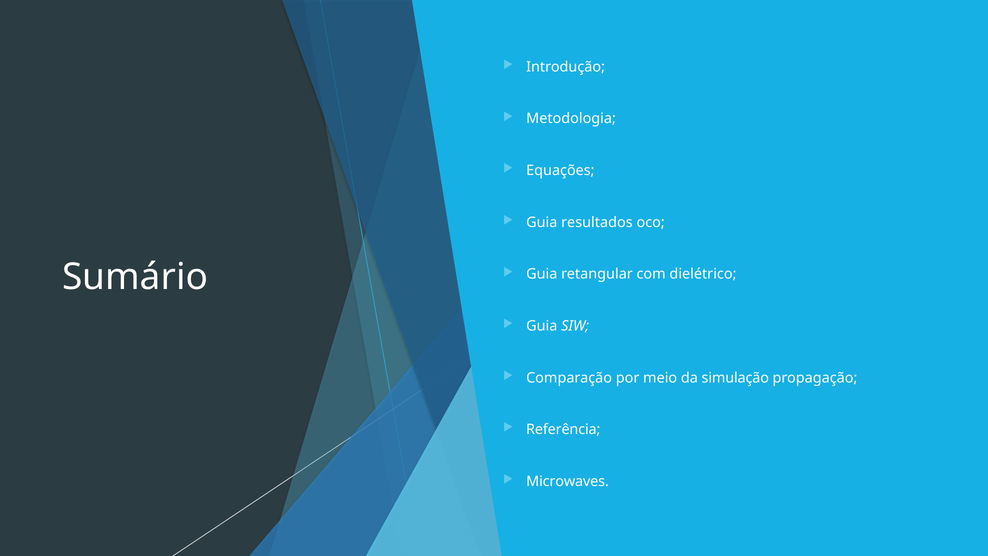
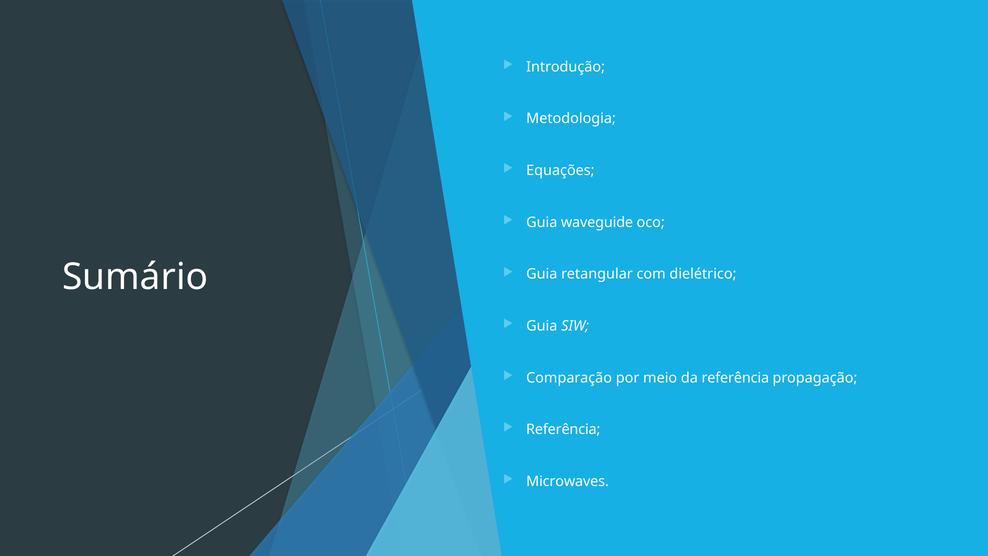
resultados: resultados -> waveguide
da simulação: simulação -> referência
